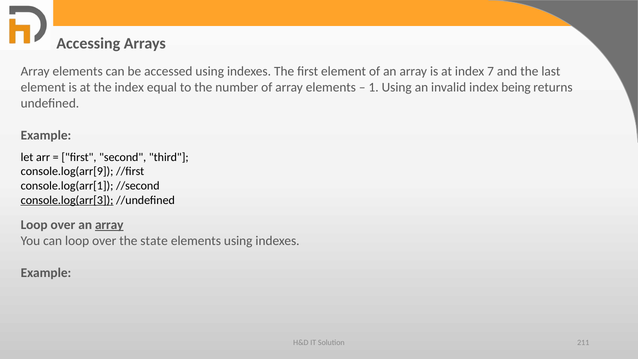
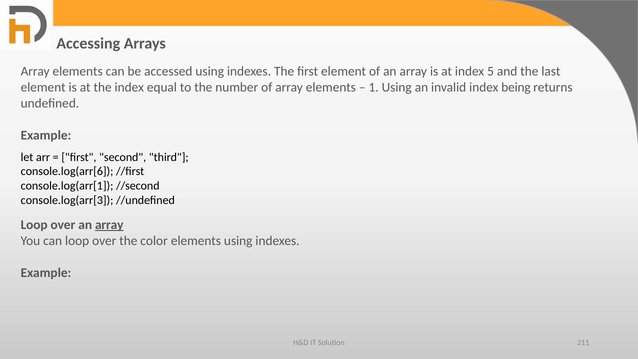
7: 7 -> 5
console.log(arr[9: console.log(arr[9 -> console.log(arr[6
console.log(arr[3 underline: present -> none
state: state -> color
